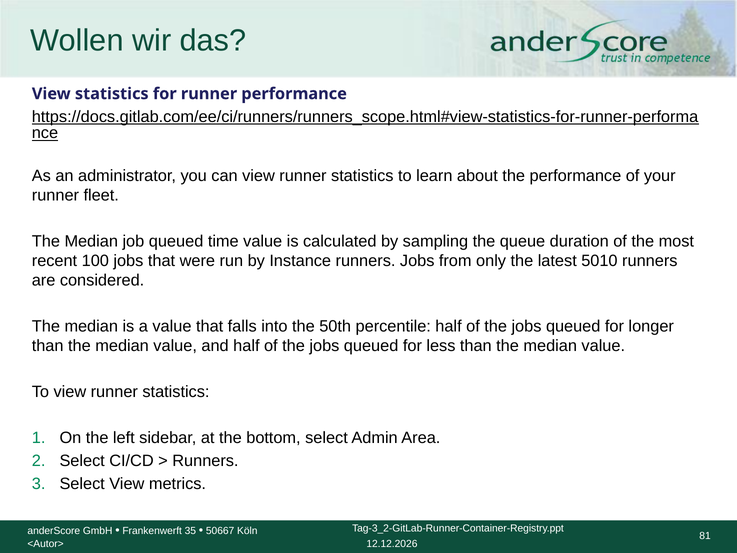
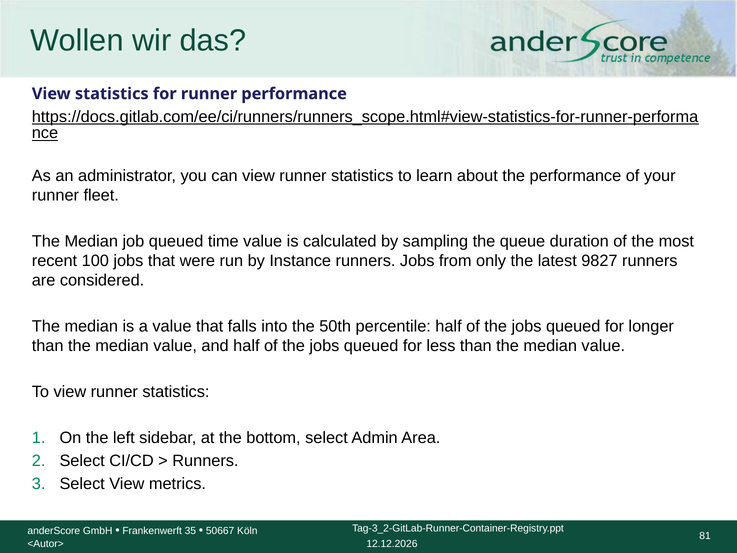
5010: 5010 -> 9827
